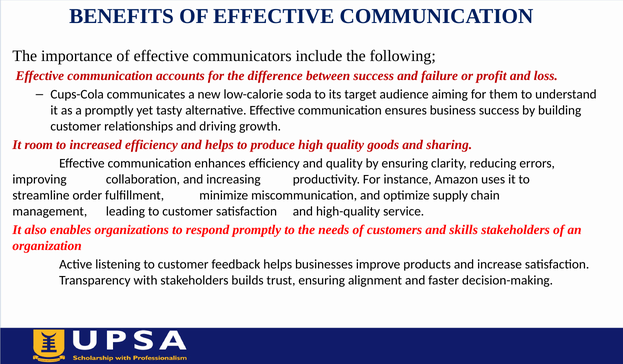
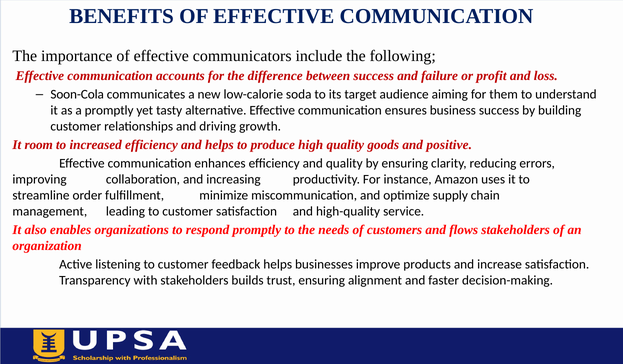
Cups-Cola: Cups-Cola -> Soon-Cola
sharing: sharing -> positive
skills: skills -> flows
